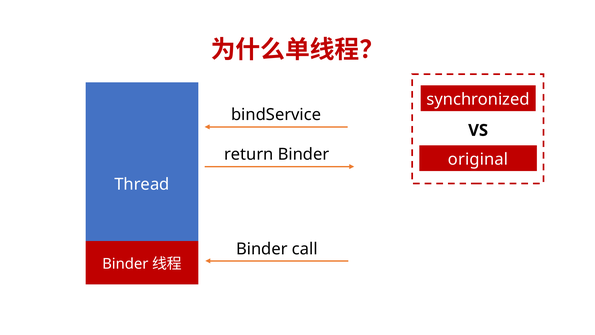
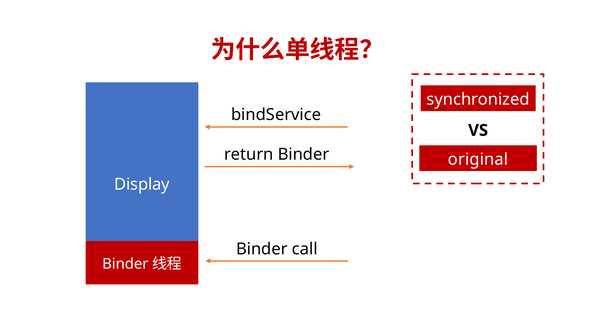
Thread: Thread -> Display
